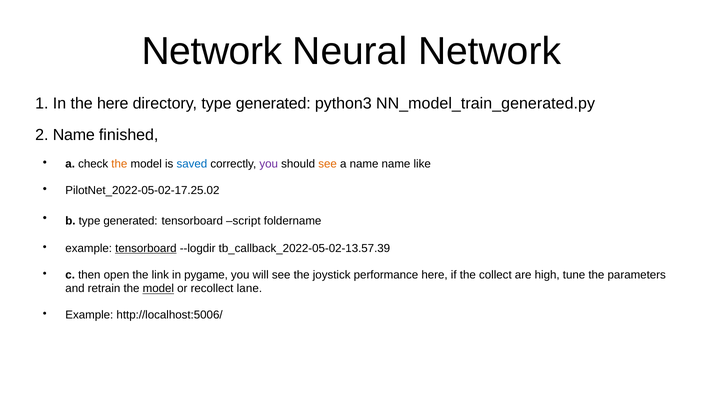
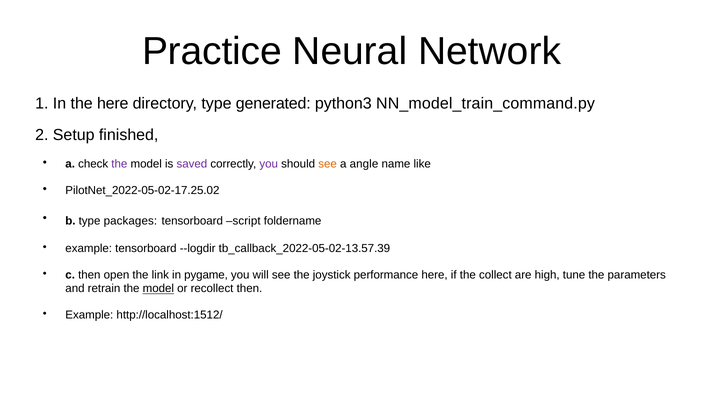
Network at (212, 52): Network -> Practice
NN_model_train_generated.py: NN_model_train_generated.py -> NN_model_train_command.py
2 Name: Name -> Setup
the at (119, 164) colour: orange -> purple
saved colour: blue -> purple
a name: name -> angle
b type generated: generated -> packages
tensorboard at (146, 248) underline: present -> none
recollect lane: lane -> then
http://localhost:5006/: http://localhost:5006/ -> http://localhost:1512/
